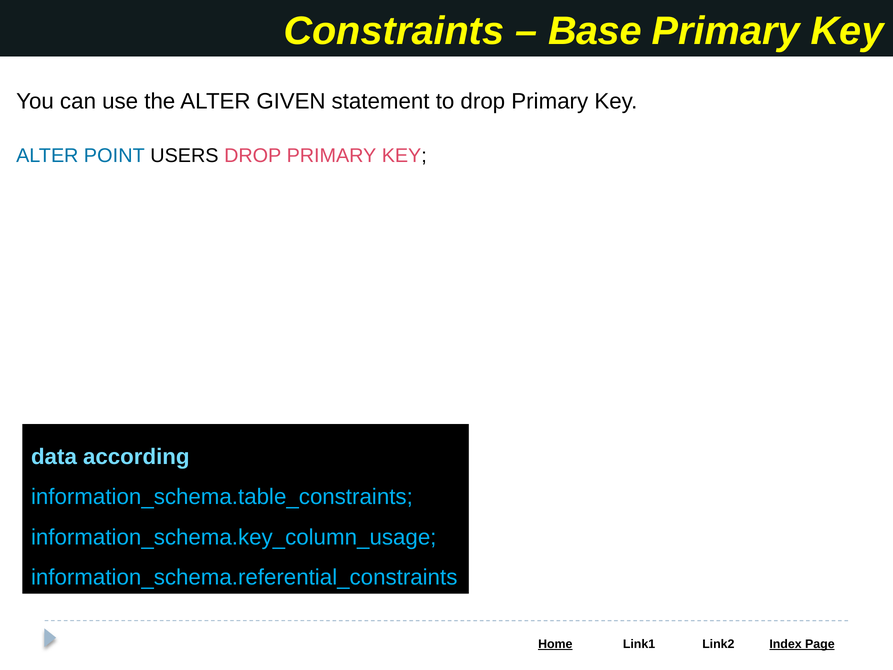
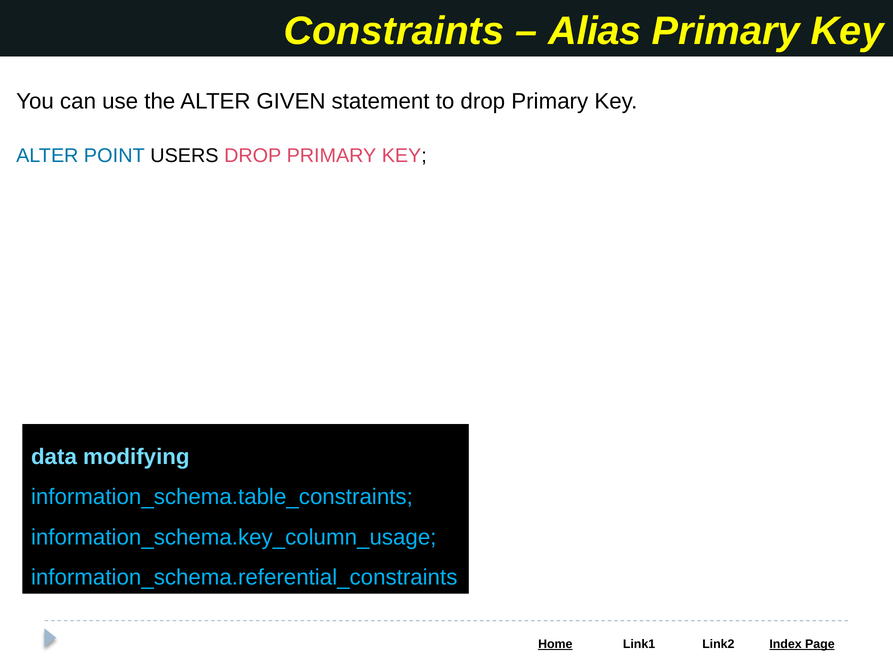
Base: Base -> Alias
according: according -> modifying
